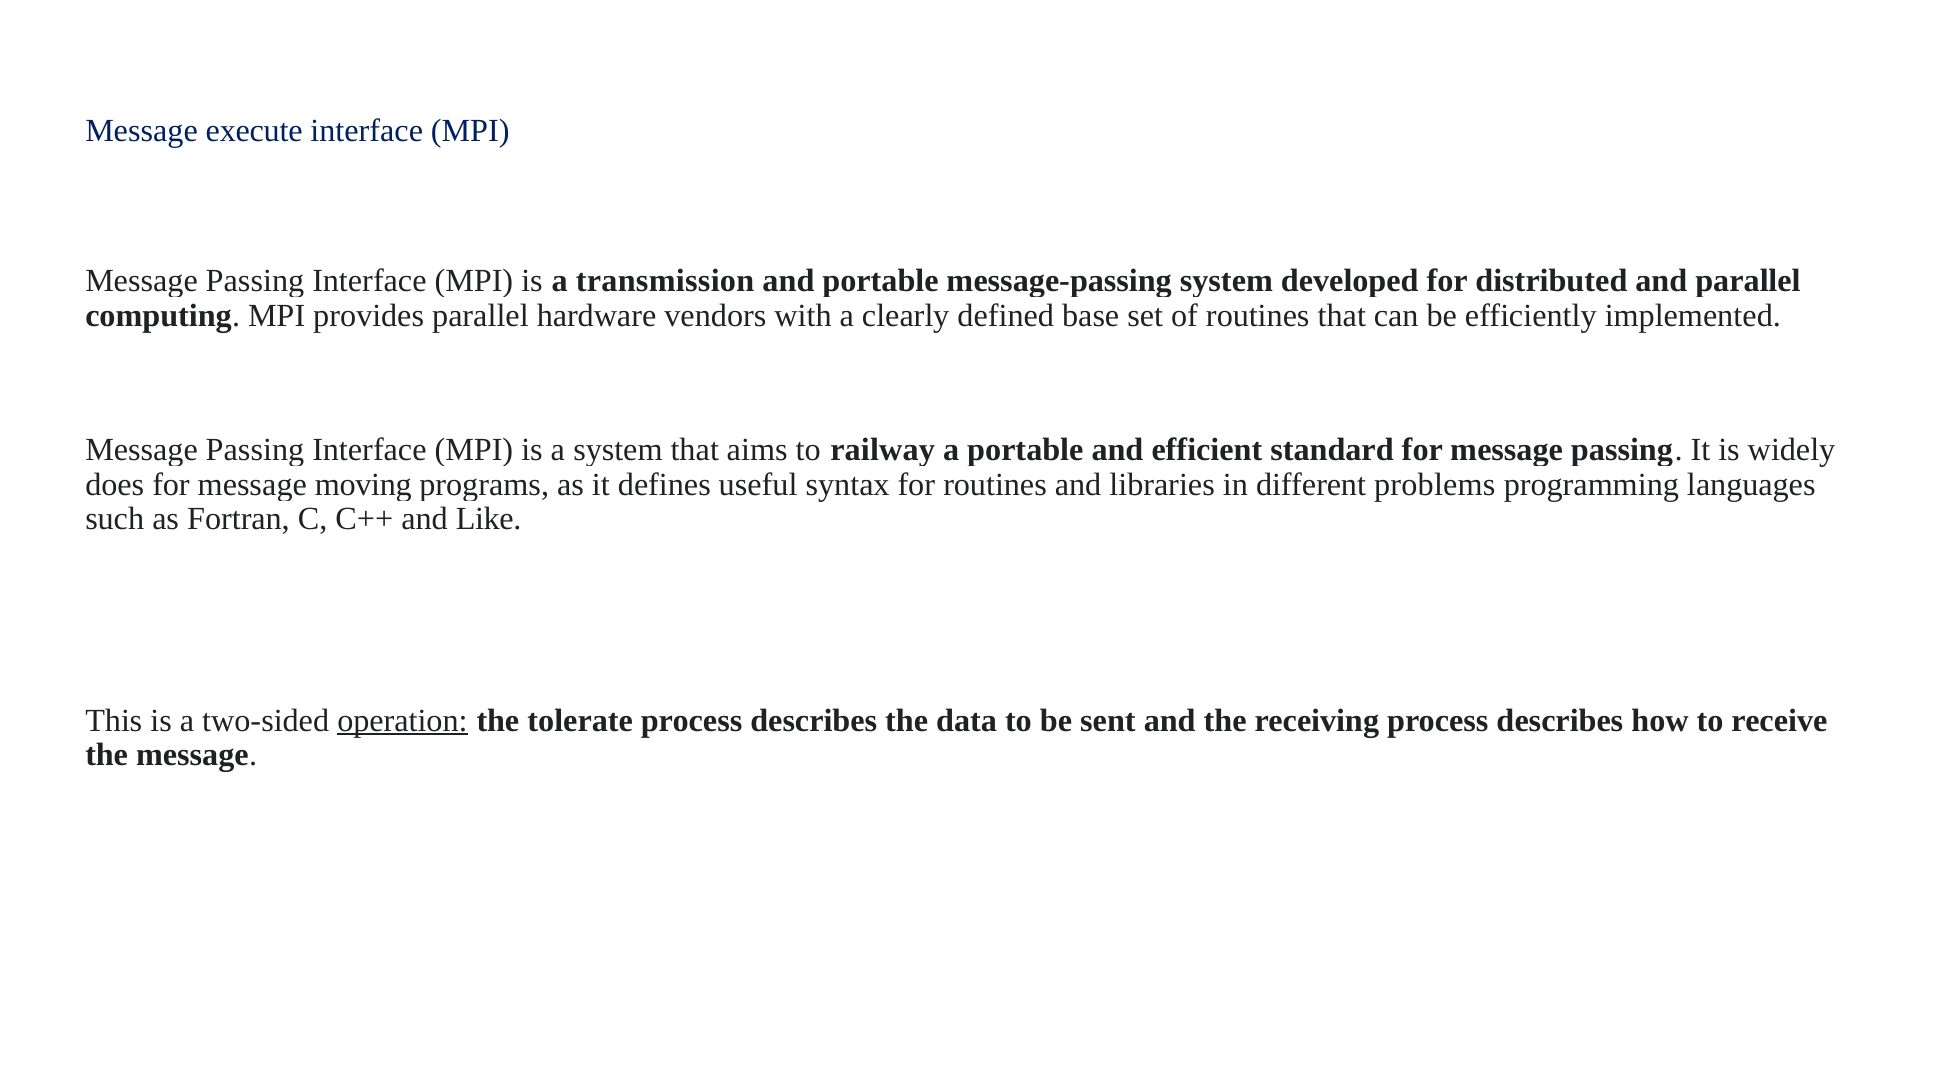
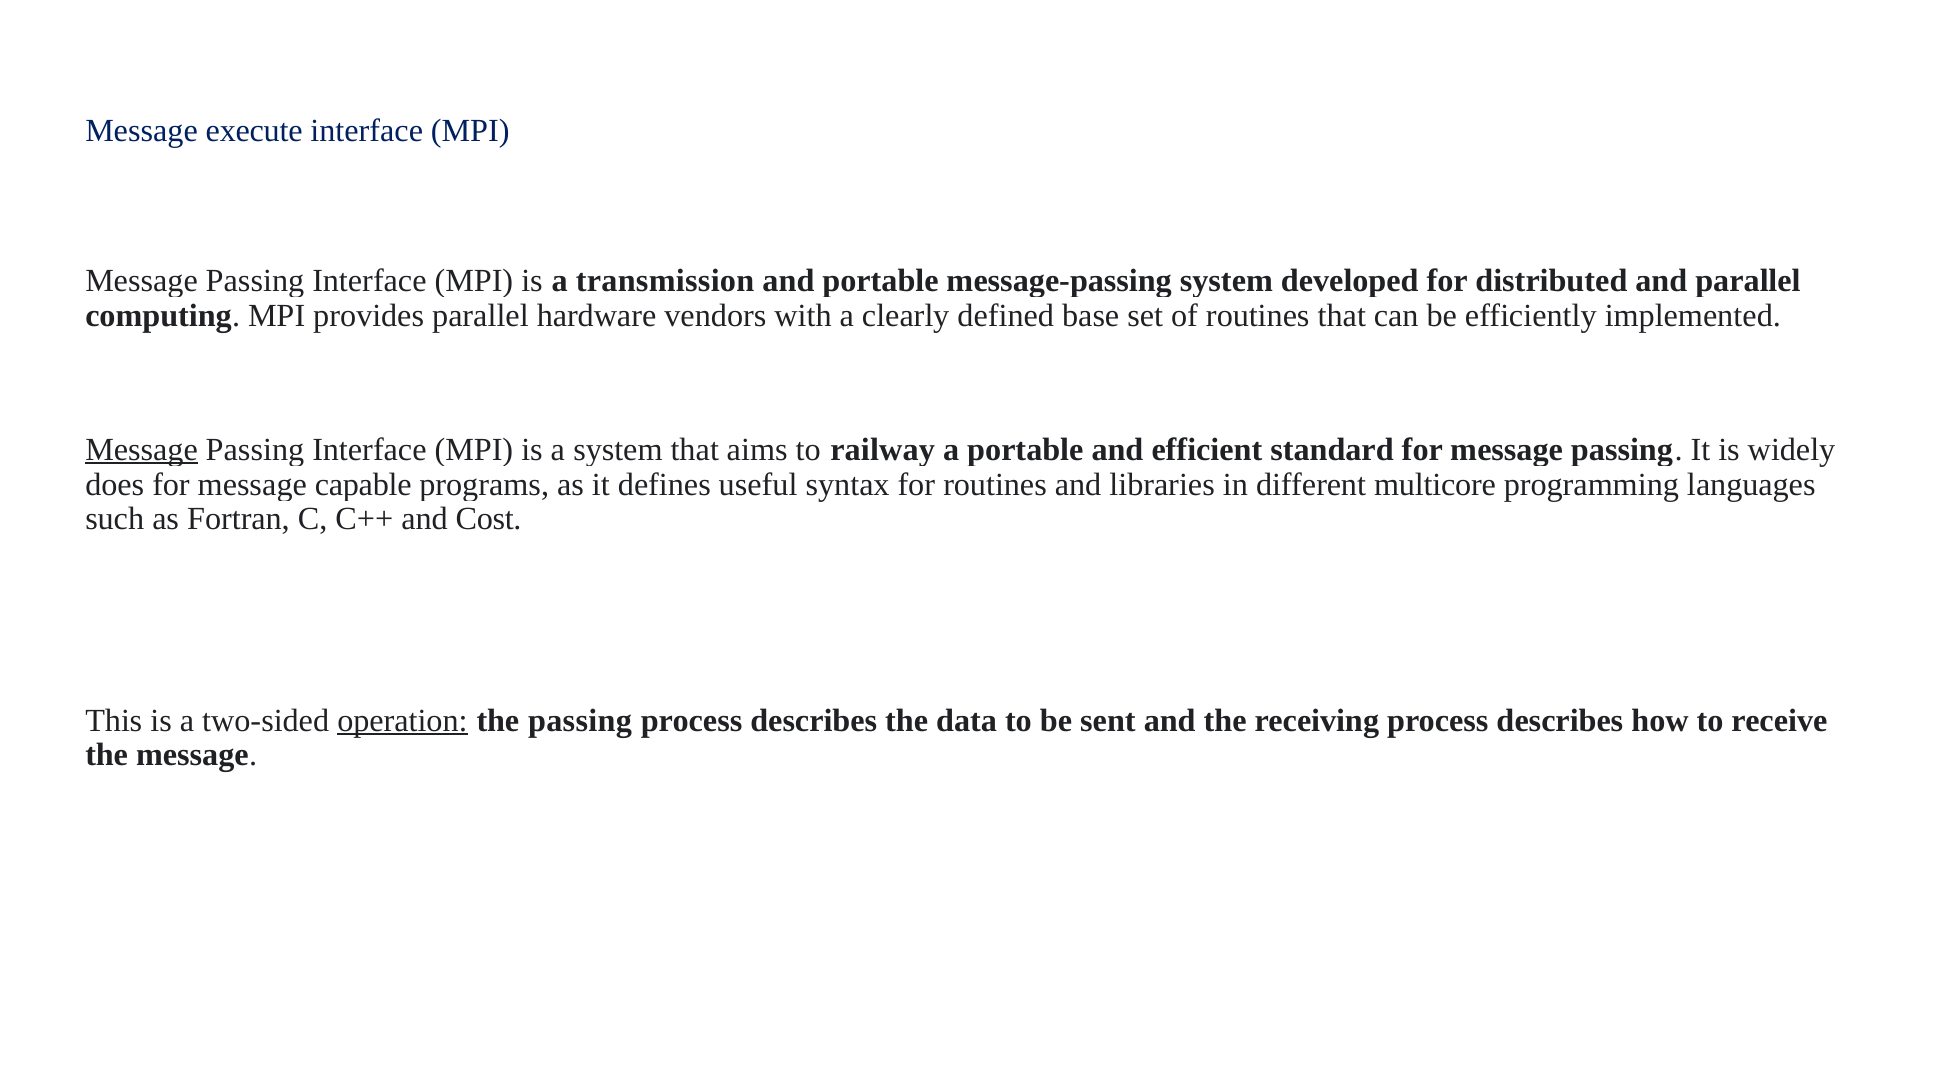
Message at (142, 449) underline: none -> present
moving: moving -> capable
problems: problems -> multicore
Like: Like -> Cost
the tolerate: tolerate -> passing
